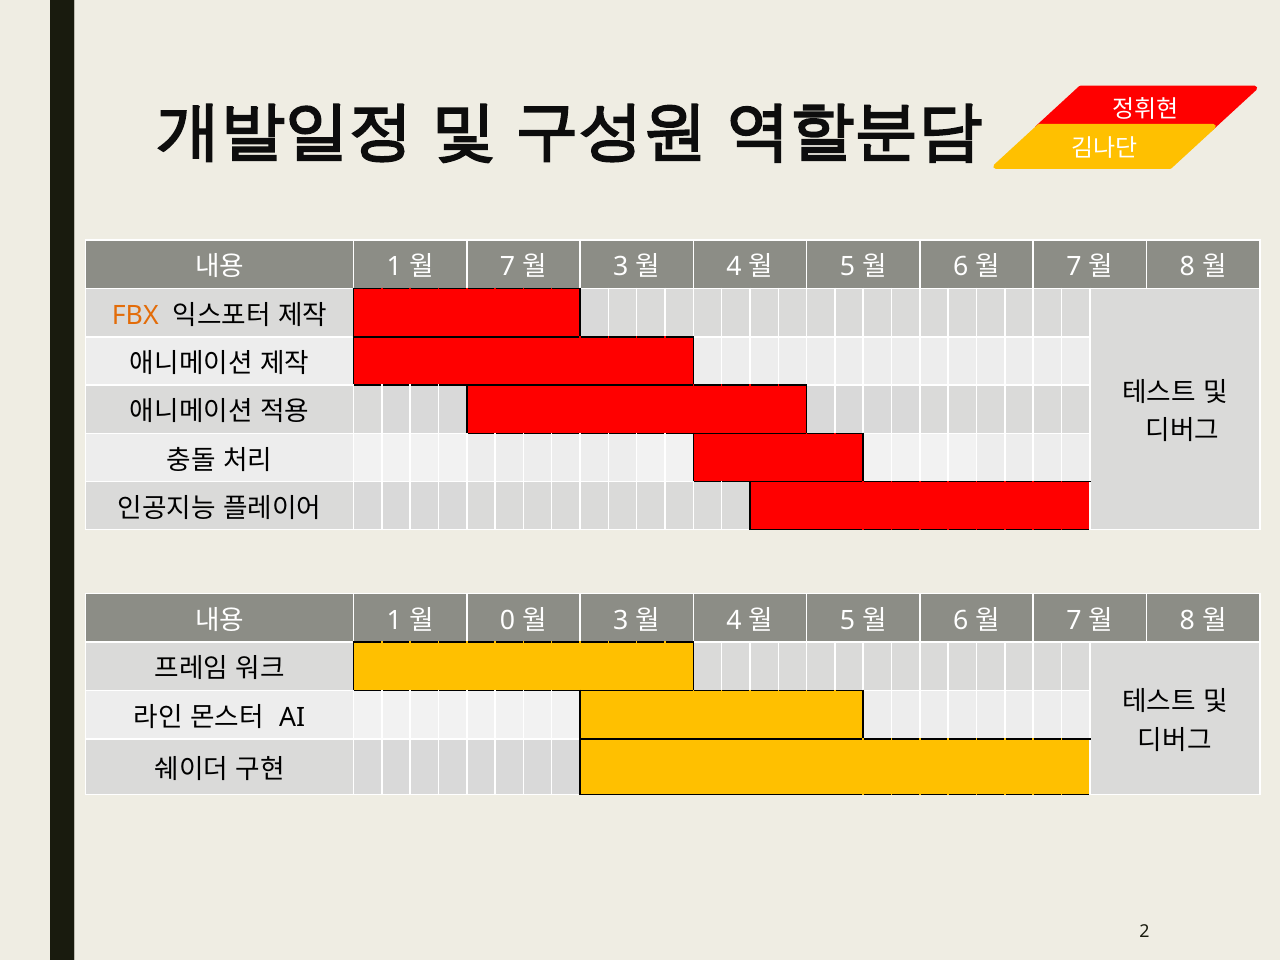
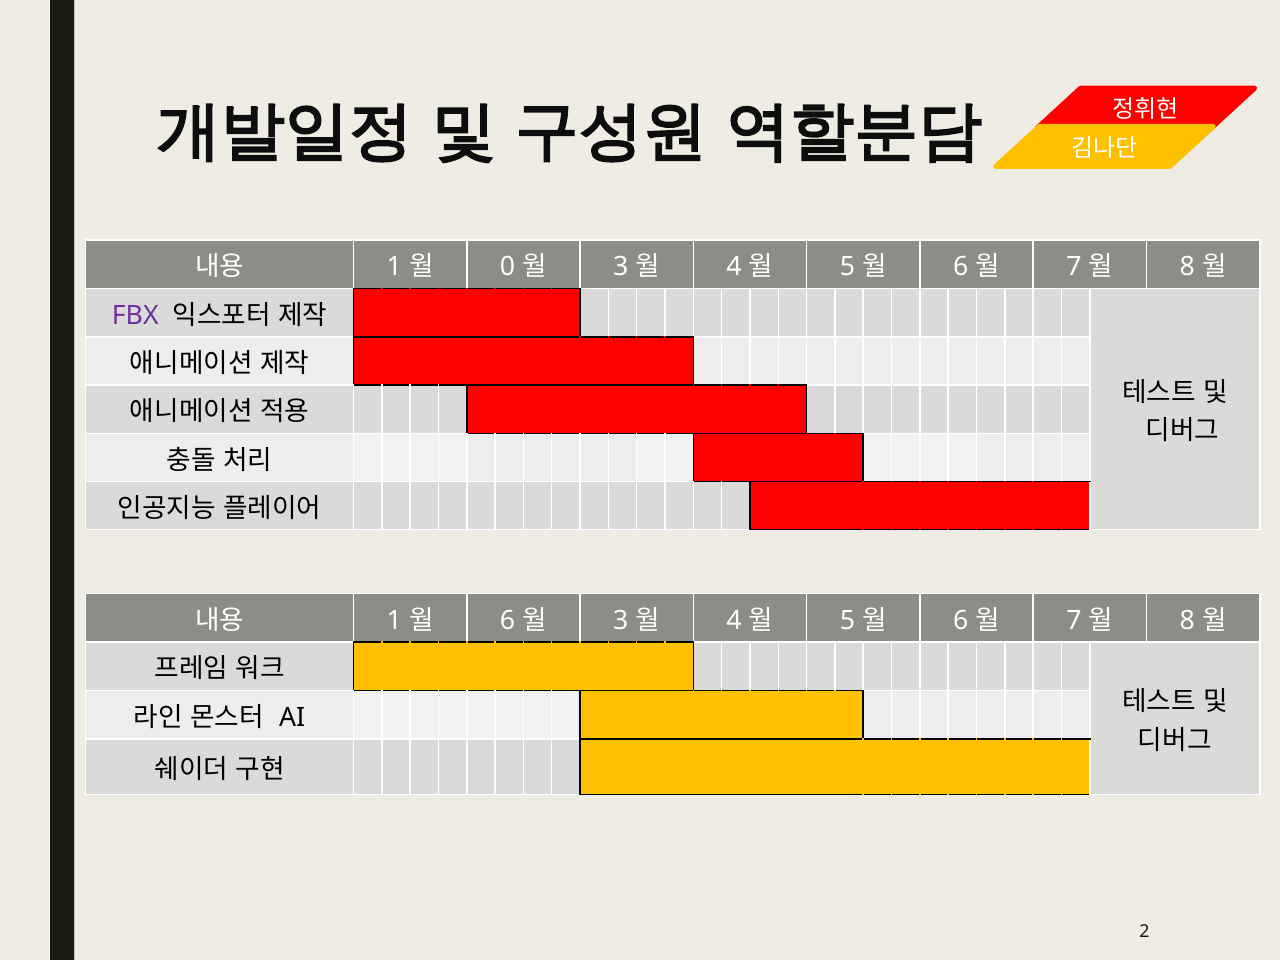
7 at (508, 267): 7 -> 0
FBX colour: orange -> purple
0 at (508, 621): 0 -> 6
